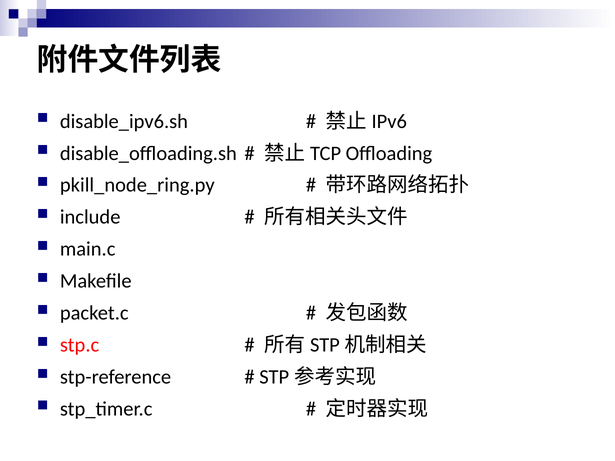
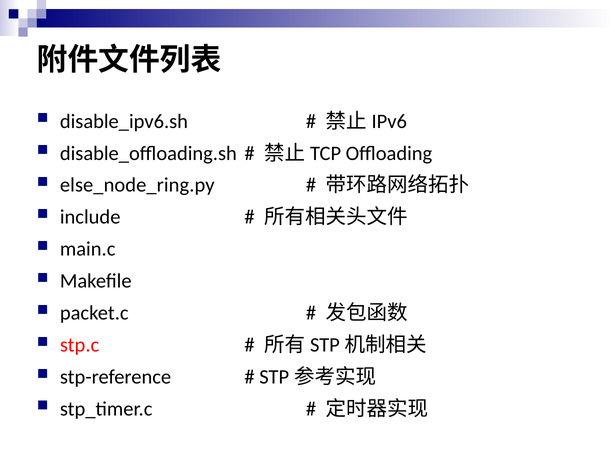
pkill_node_ring.py: pkill_node_ring.py -> else_node_ring.py
